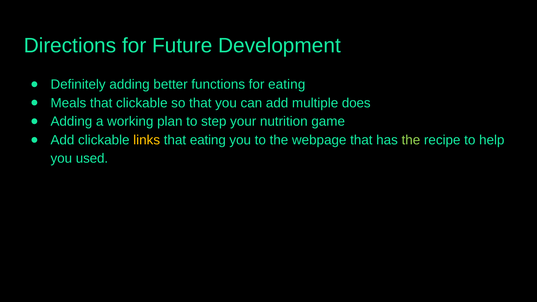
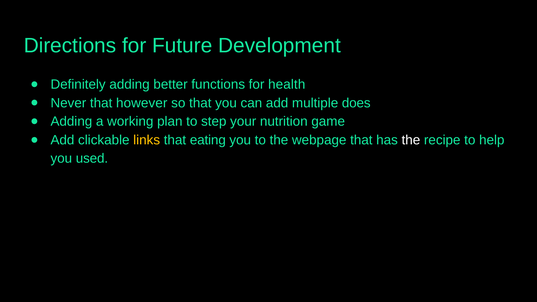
for eating: eating -> health
Meals: Meals -> Never
that clickable: clickable -> however
the at (411, 140) colour: light green -> white
